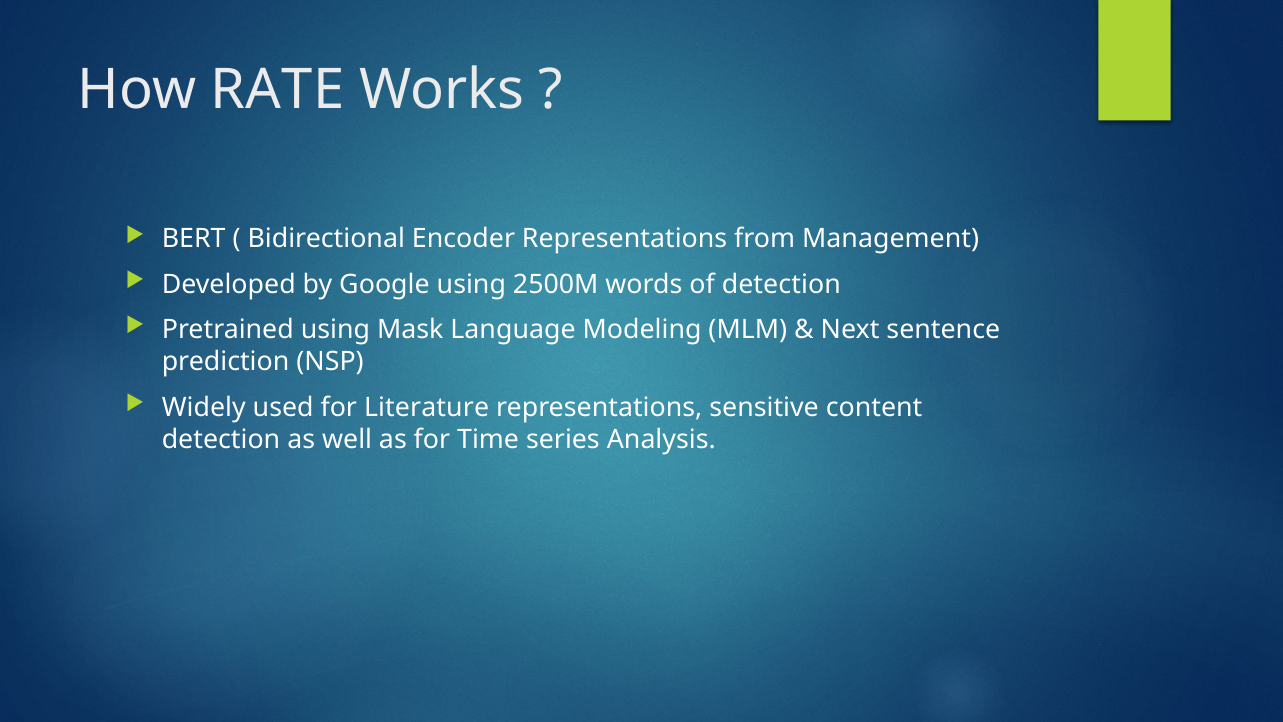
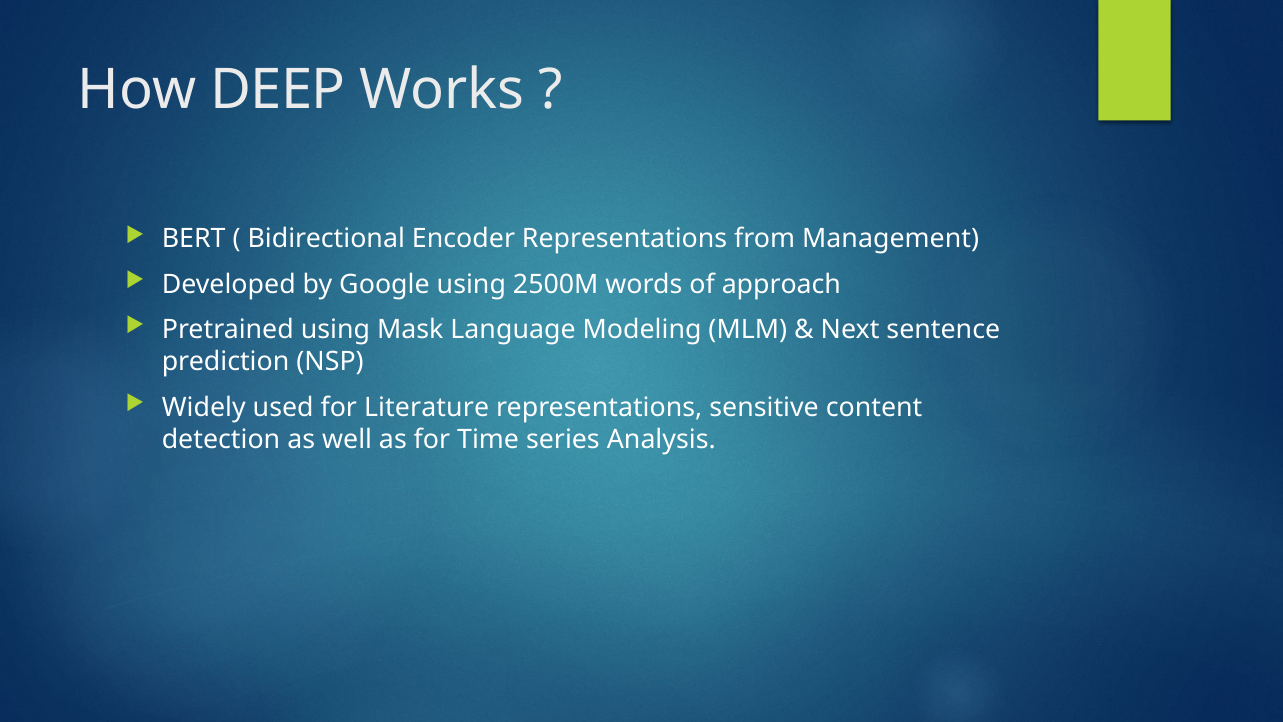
RATE: RATE -> DEEP
of detection: detection -> approach
